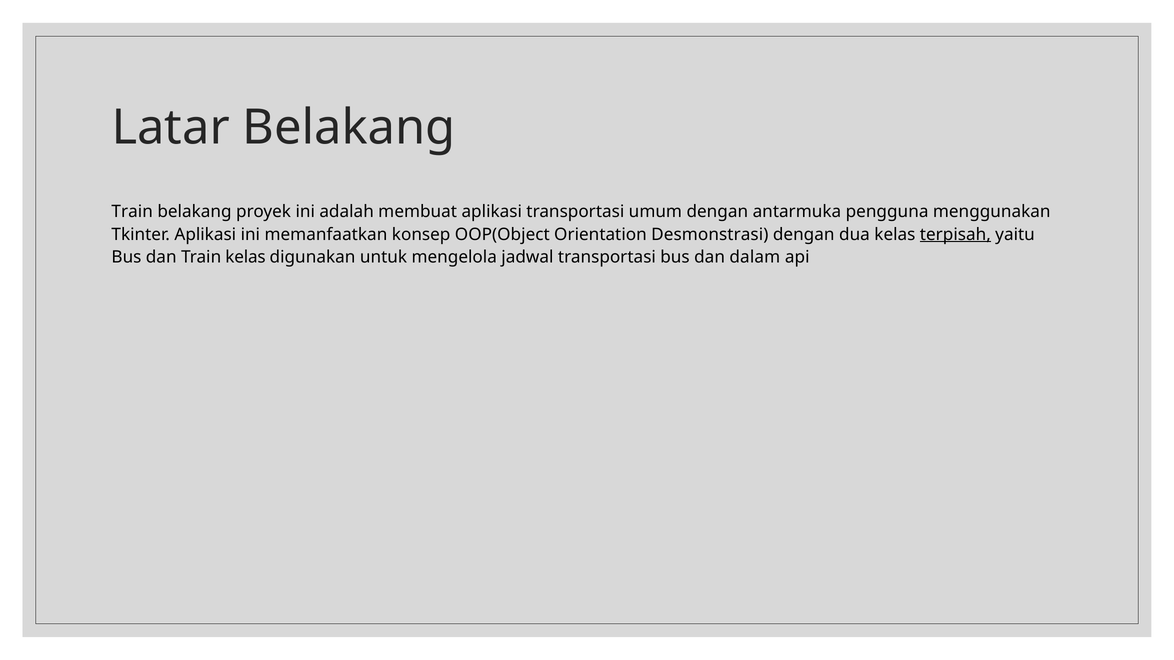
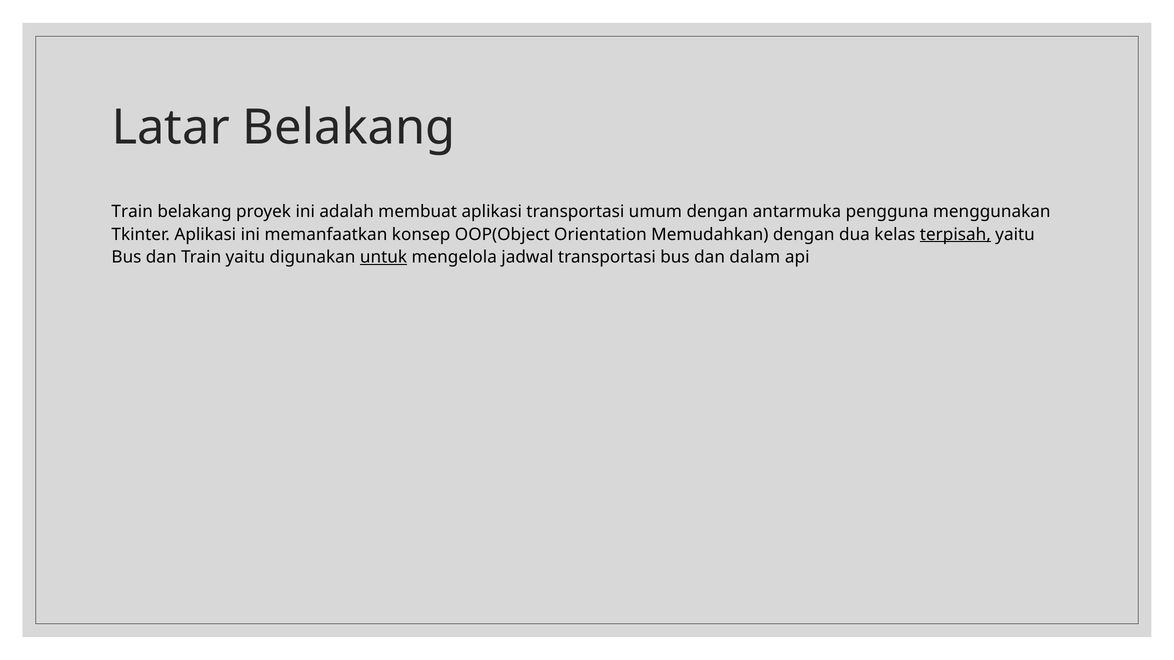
Desmonstrasi: Desmonstrasi -> Memudahkan
Train kelas: kelas -> yaitu
untuk underline: none -> present
